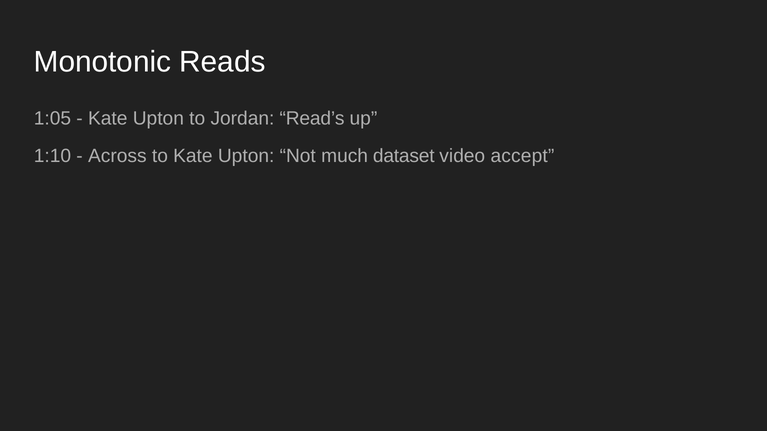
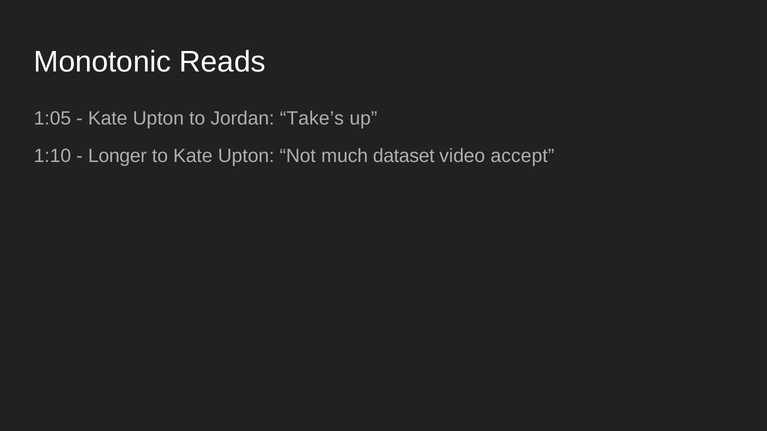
Read’s: Read’s -> Take’s
Across: Across -> Longer
